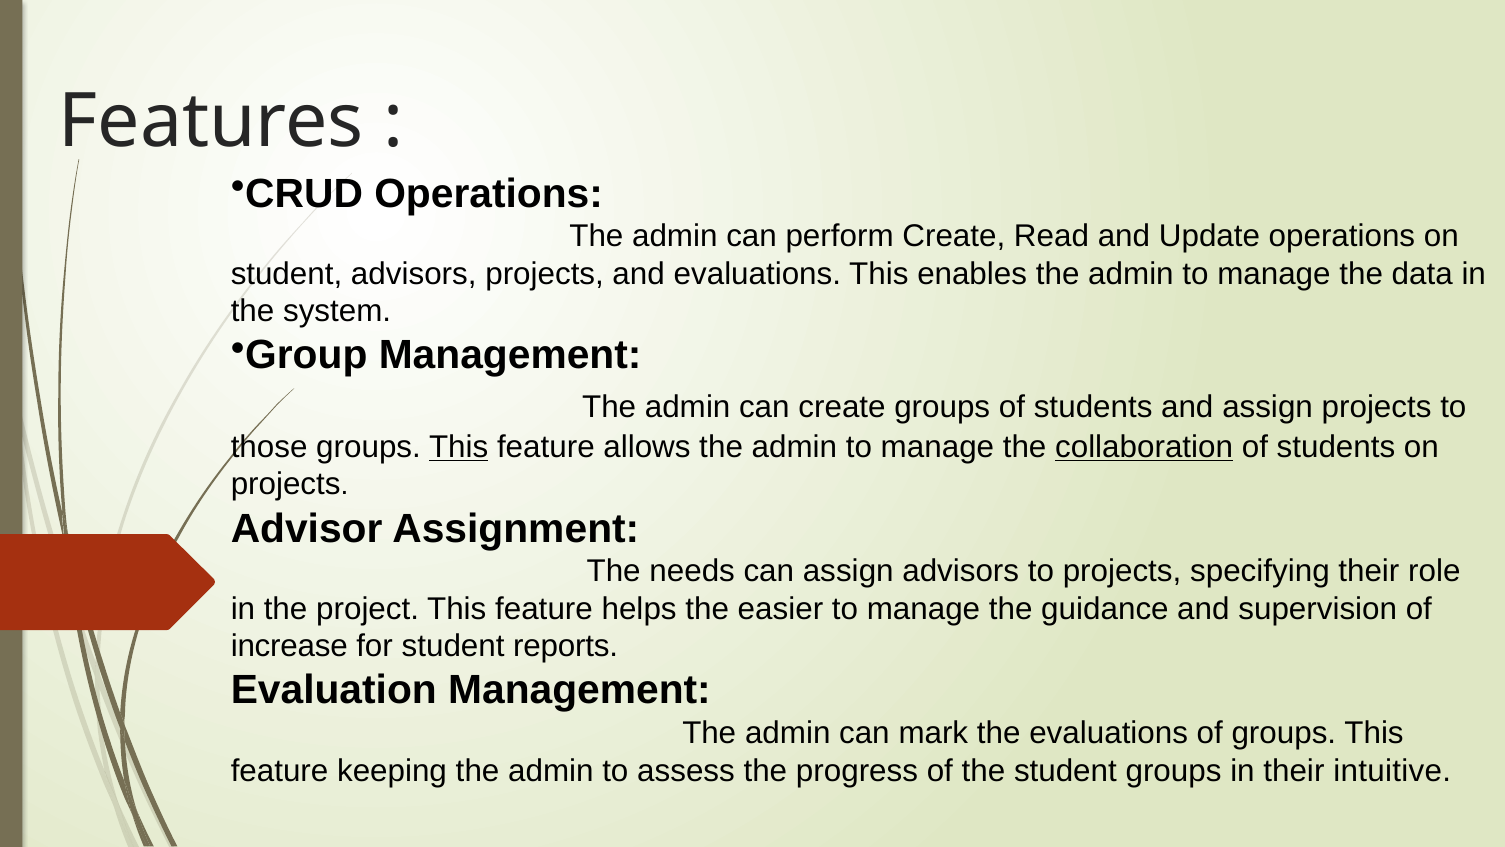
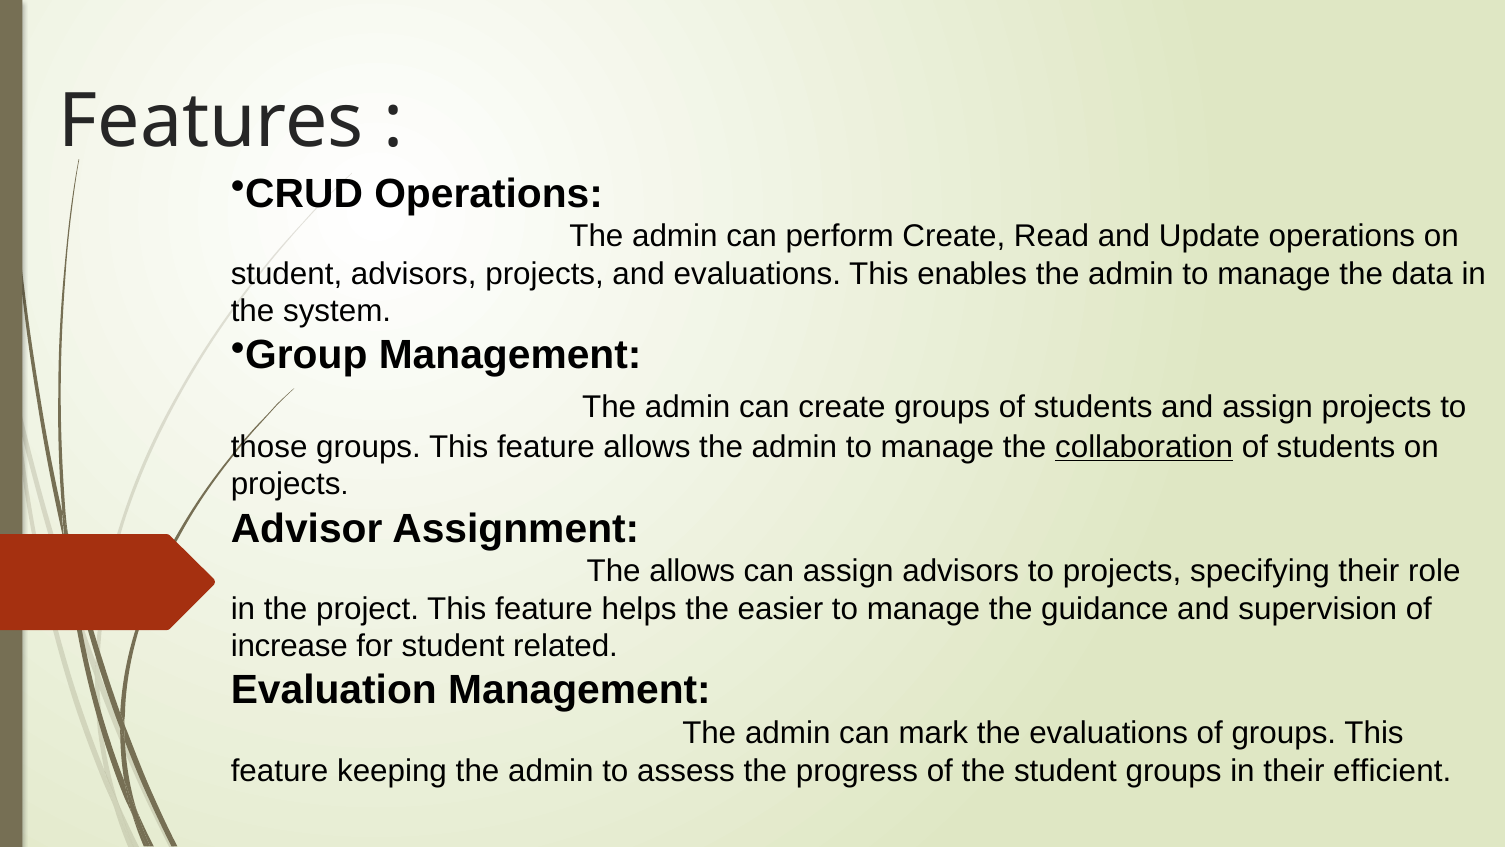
This at (459, 447) underline: present -> none
The needs: needs -> allows
reports: reports -> related
intuitive: intuitive -> efficient
